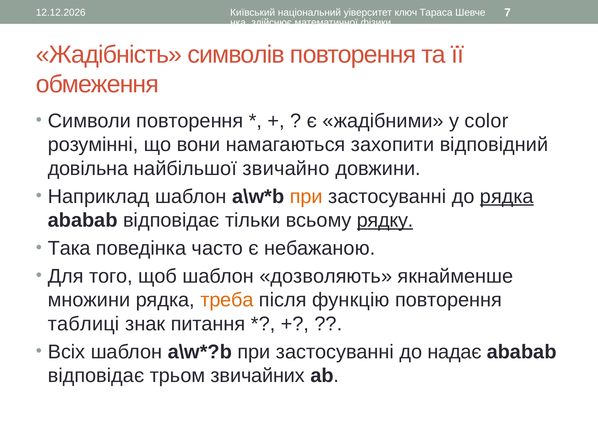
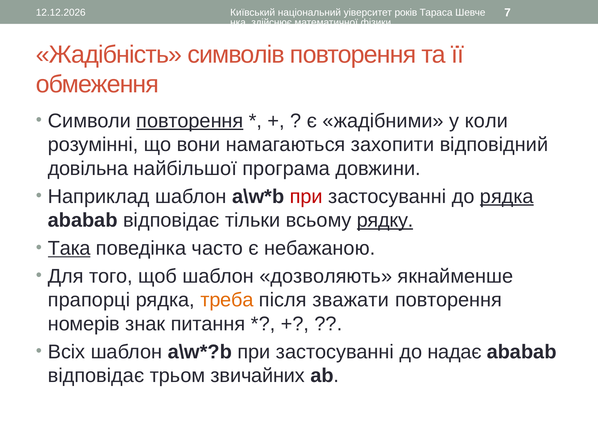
ключ: ключ -> років
повторення at (190, 121) underline: none -> present
color: color -> коли
звичайно: звичайно -> програма
при at (306, 197) colour: orange -> red
Така underline: none -> present
множини: множини -> прапорці
функцію: функцію -> зважати
таблиці: таблиці -> номерів
